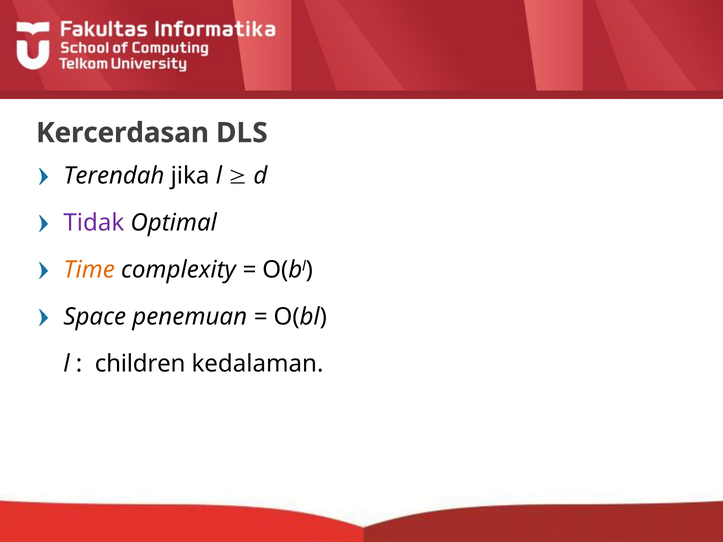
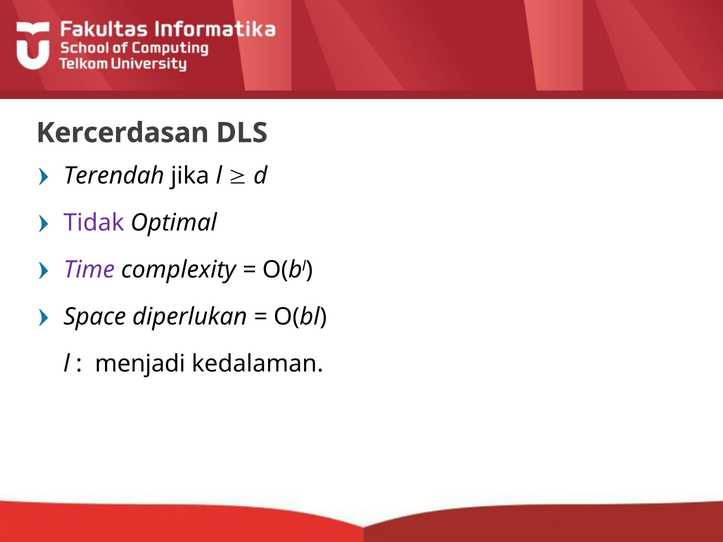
Time colour: orange -> purple
penemuan: penemuan -> diperlukan
children: children -> menjadi
